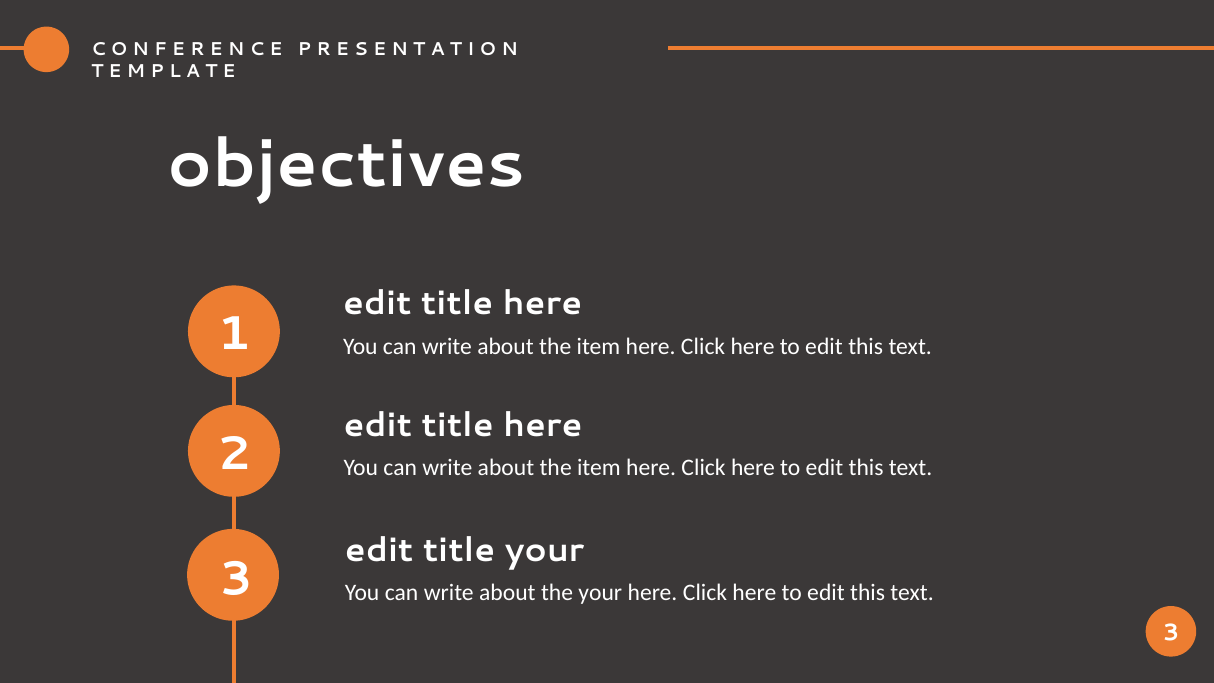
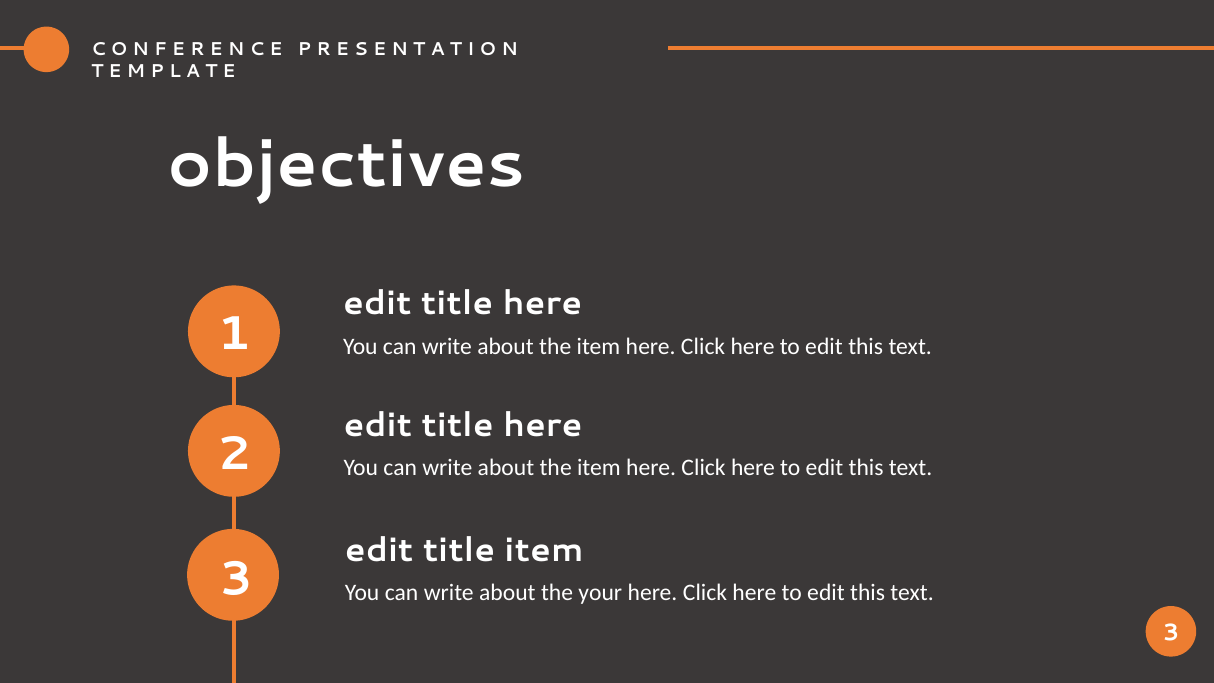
title your: your -> item
